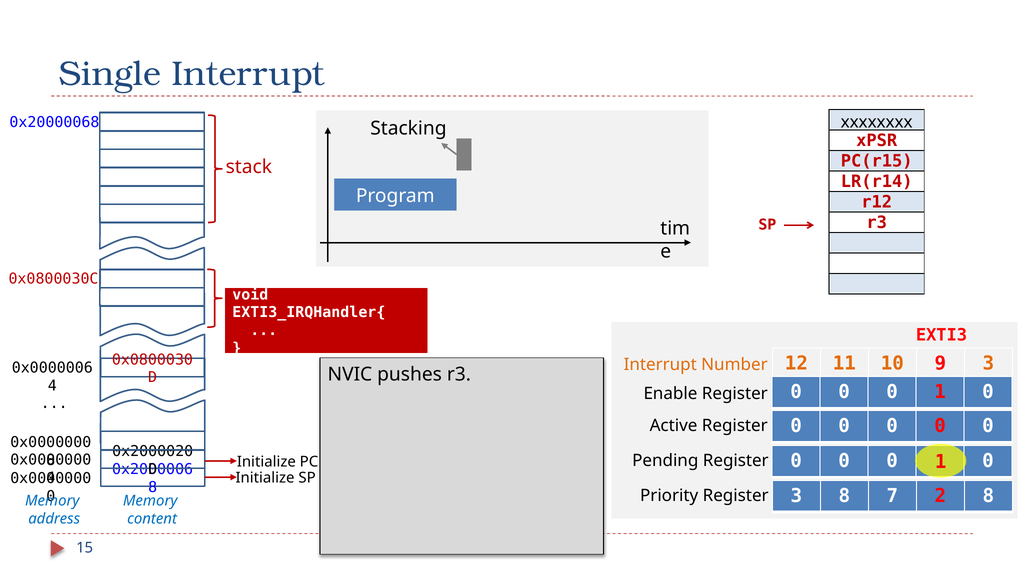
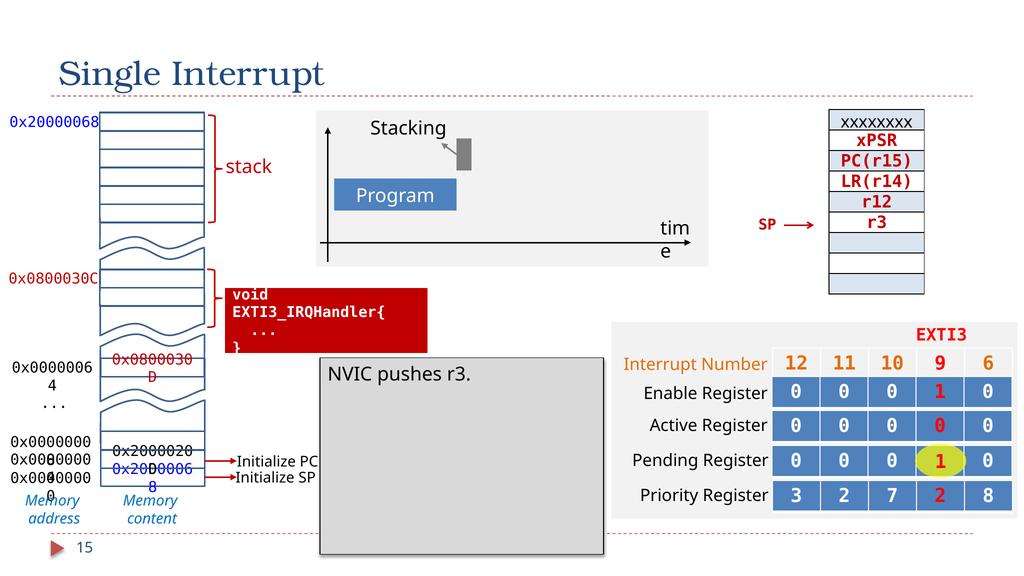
9 3: 3 -> 6
3 8: 8 -> 2
